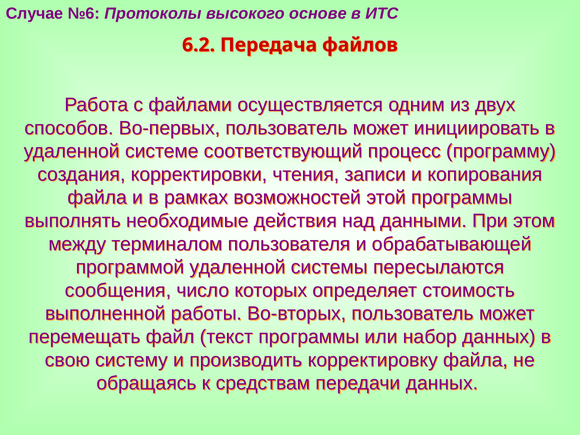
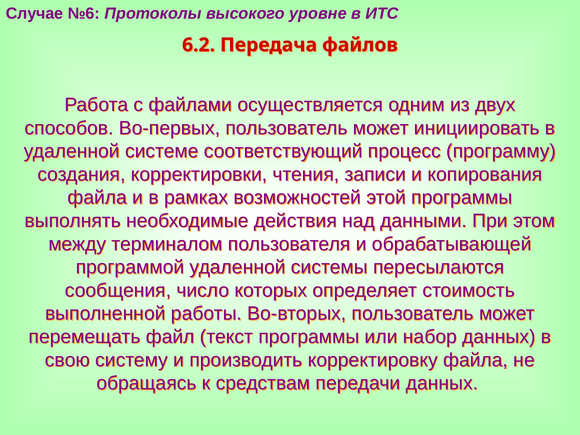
основе: основе -> уровне
